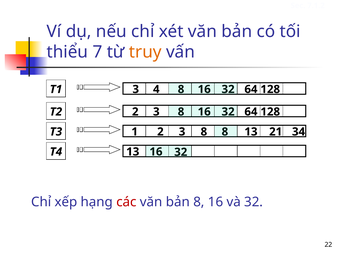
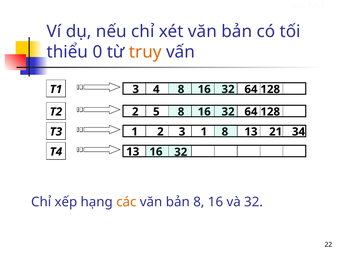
7: 7 -> 0
3 at (156, 112): 3 -> 5
1 2 3 8: 8 -> 1
các colour: red -> orange
